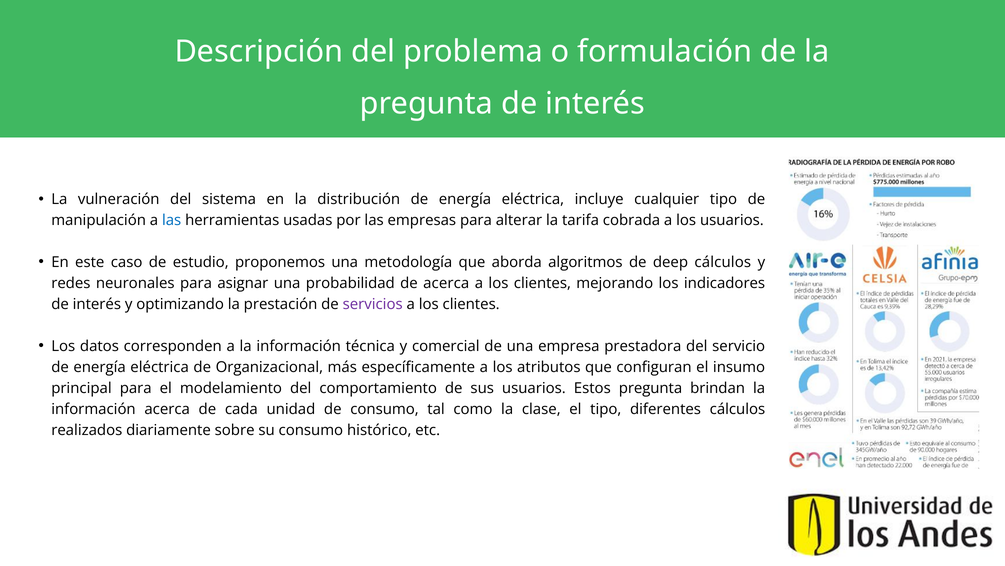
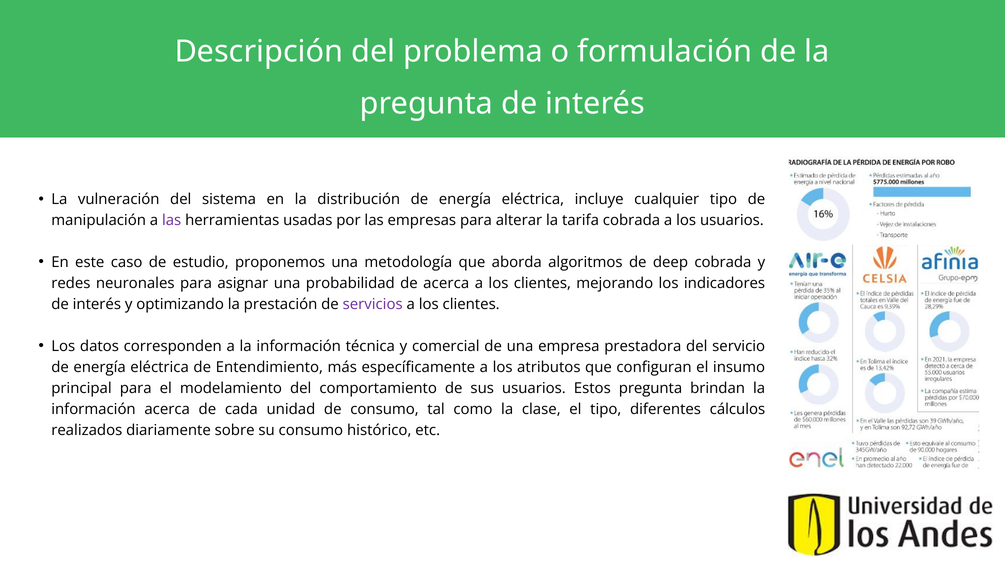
las at (172, 220) colour: blue -> purple
deep cálculos: cálculos -> cobrada
Organizacional: Organizacional -> Entendimiento
